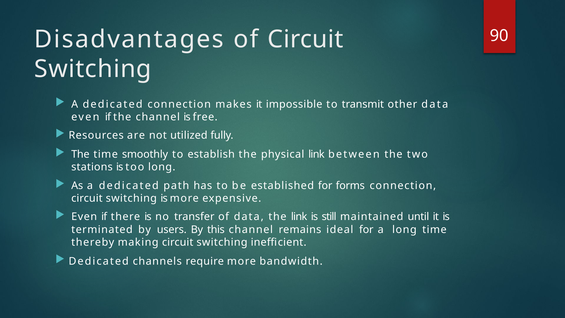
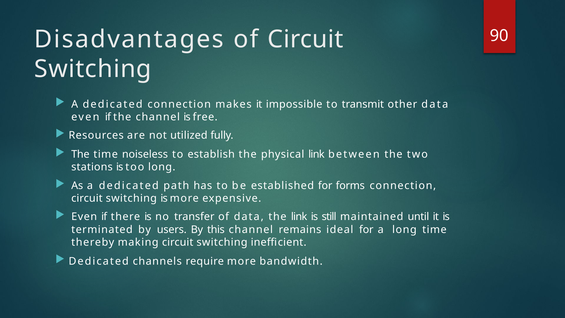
smoothly: smoothly -> noiseless
